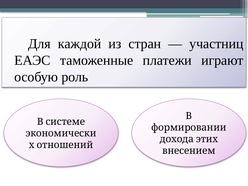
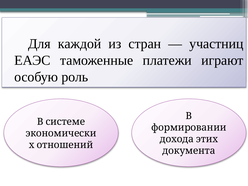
внесением: внесением -> документа
